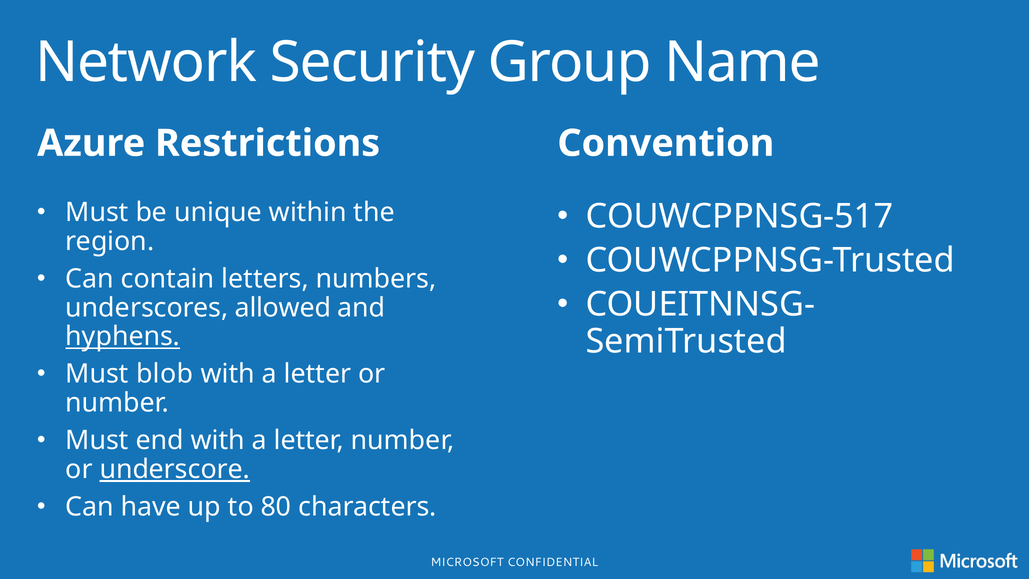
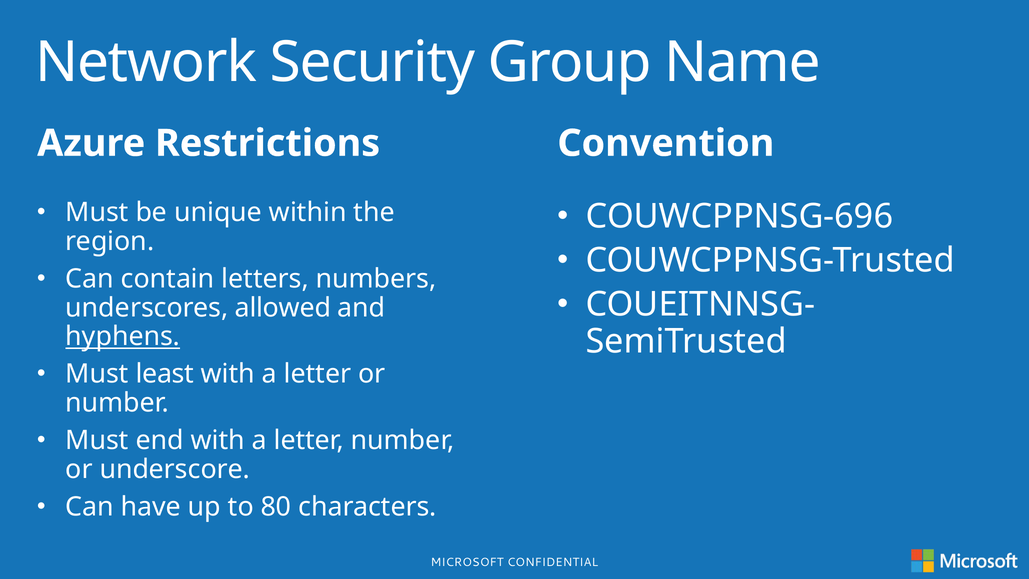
COUWCPPNSG-517: COUWCPPNSG-517 -> COUWCPPNSG-696
blob: blob -> least
underscore underline: present -> none
